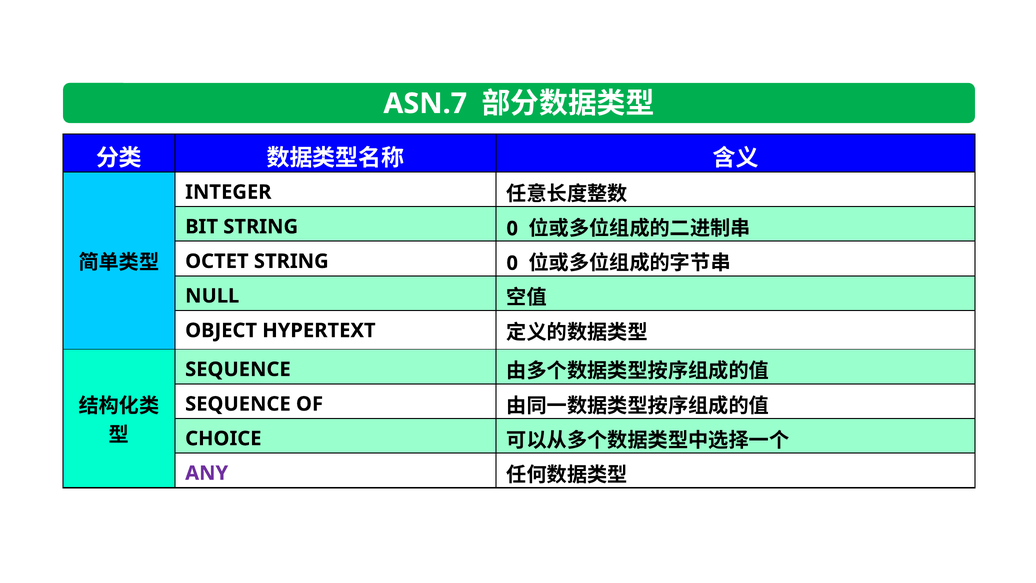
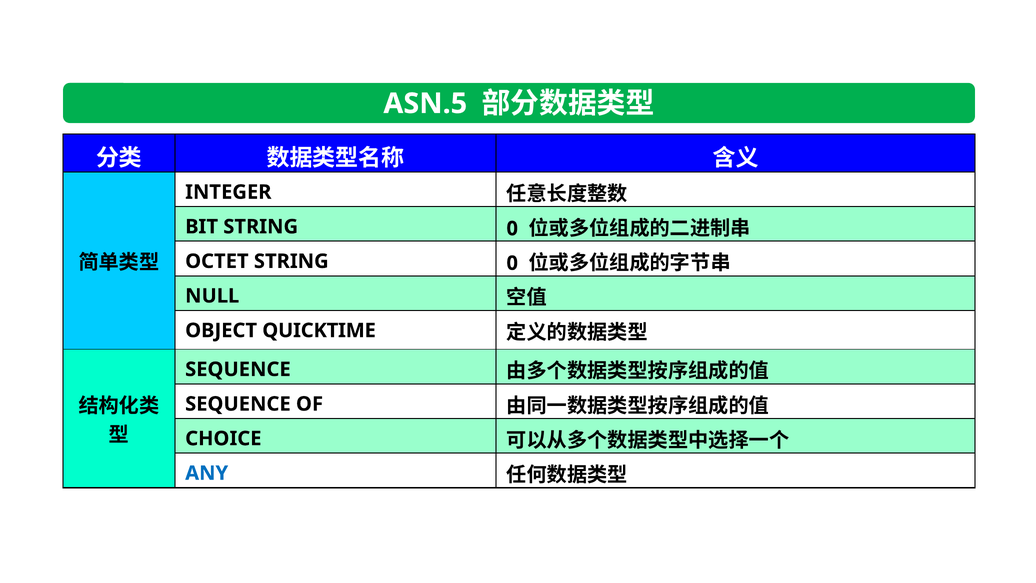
ASN.7: ASN.7 -> ASN.5
HYPERTEXT: HYPERTEXT -> QUICKTIME
ANY colour: purple -> blue
